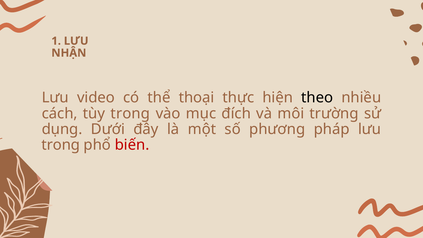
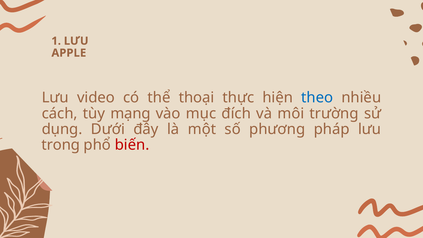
NHẬN: NHẬN -> APPLE
theo colour: black -> blue
tùy trong: trong -> mạng
